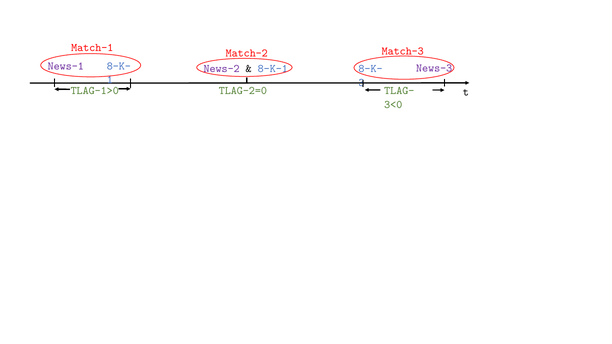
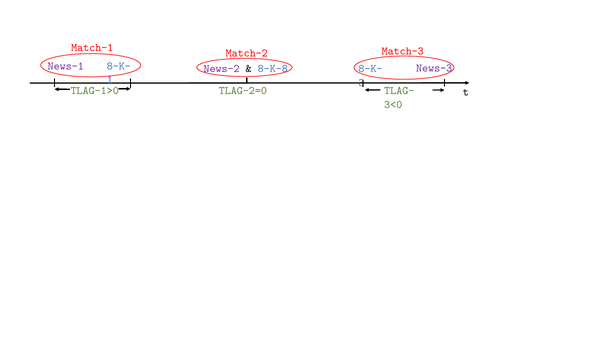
8-K-1: 8-K-1 -> 8-K-8
